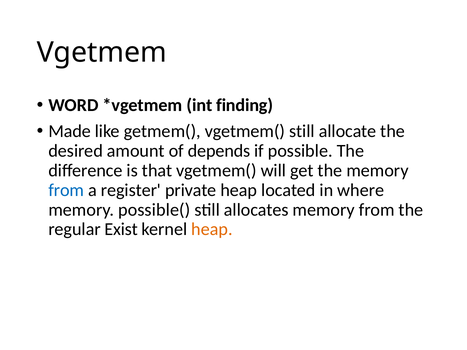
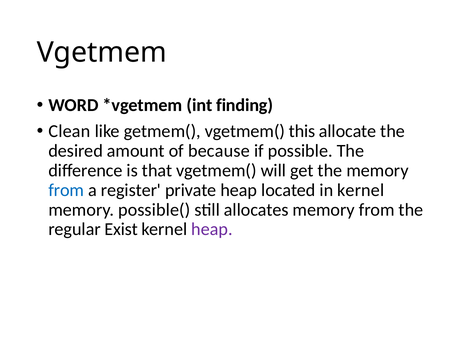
Made: Made -> Clean
vgetmem( still: still -> this
depends: depends -> because
in where: where -> kernel
heap at (212, 229) colour: orange -> purple
